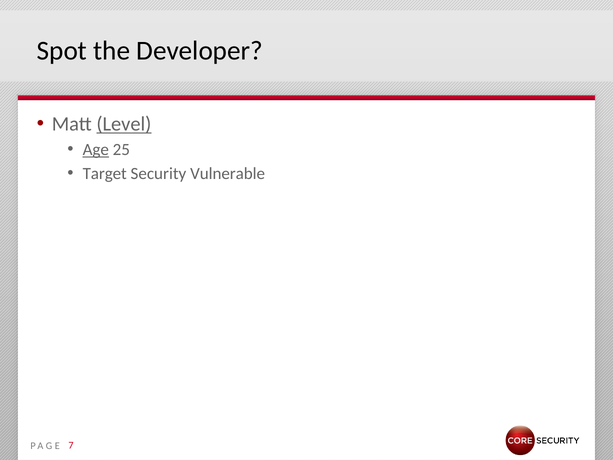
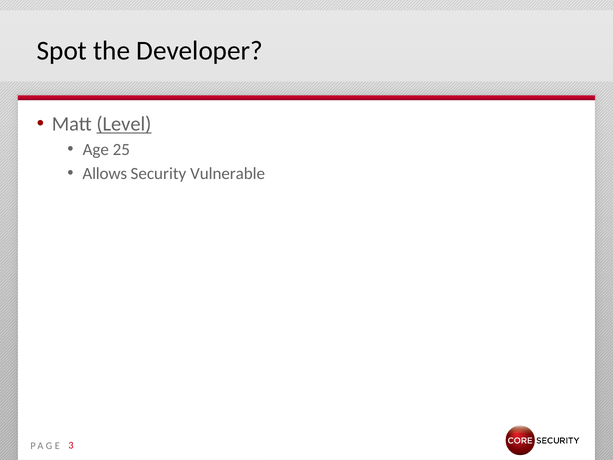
Age underline: present -> none
Target: Target -> Allows
7: 7 -> 3
